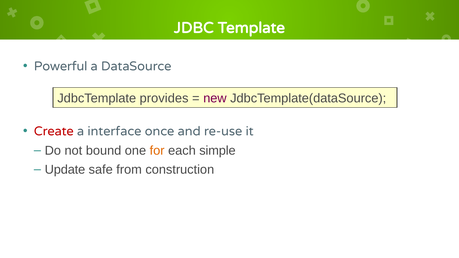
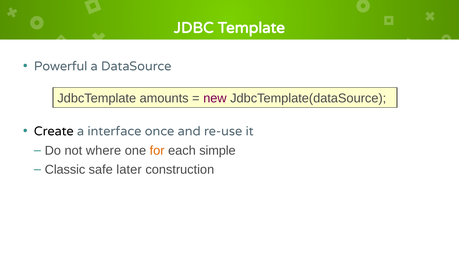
provides: provides -> amounts
Create colour: red -> black
bound: bound -> where
Update: Update -> Classic
from: from -> later
